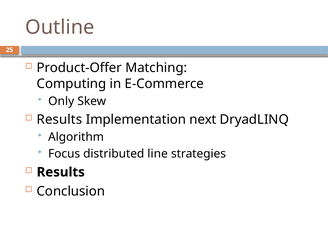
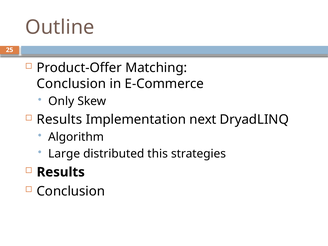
Computing at (71, 84): Computing -> Conclusion
Focus: Focus -> Large
line: line -> this
